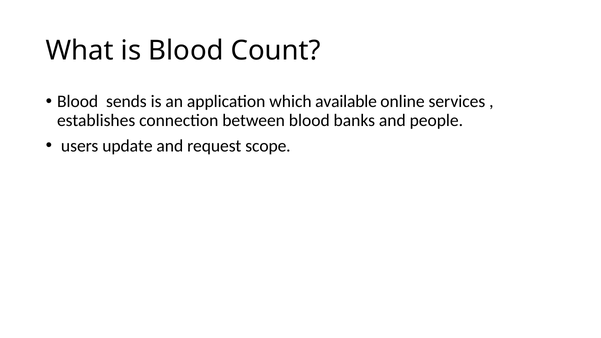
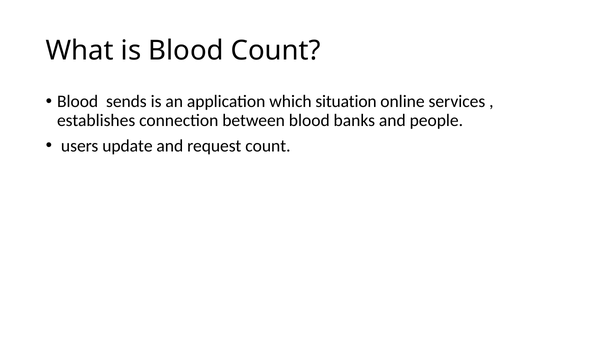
available: available -> situation
request scope: scope -> count
